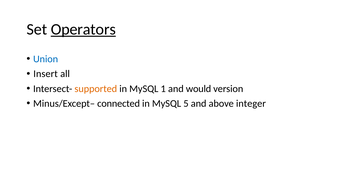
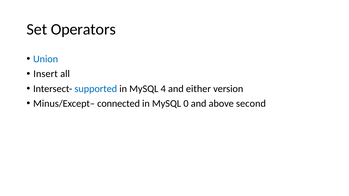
Operators underline: present -> none
supported colour: orange -> blue
1: 1 -> 4
would: would -> either
5: 5 -> 0
integer: integer -> second
